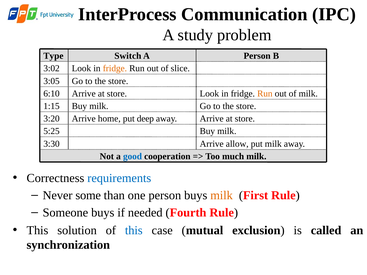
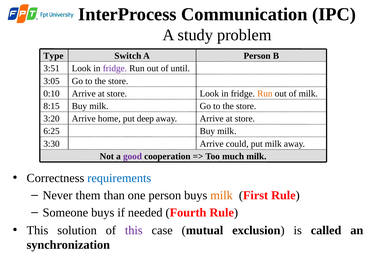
3:02: 3:02 -> 3:51
fridge at (115, 68) colour: orange -> purple
slice: slice -> until
6:10: 6:10 -> 0:10
1:15: 1:15 -> 8:15
5:25: 5:25 -> 6:25
allow: allow -> could
good colour: blue -> purple
some: some -> them
this at (134, 230) colour: blue -> purple
